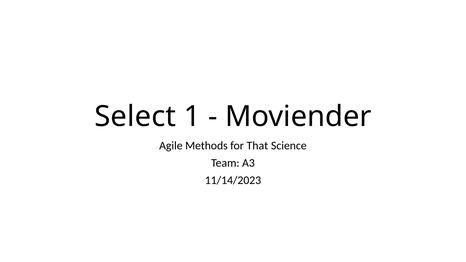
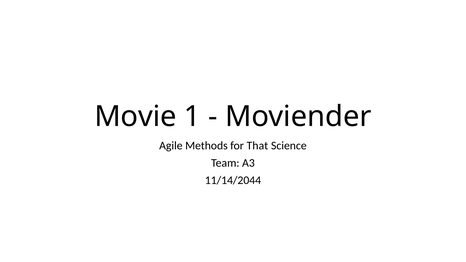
Select: Select -> Movie
11/14/2023: 11/14/2023 -> 11/14/2044
